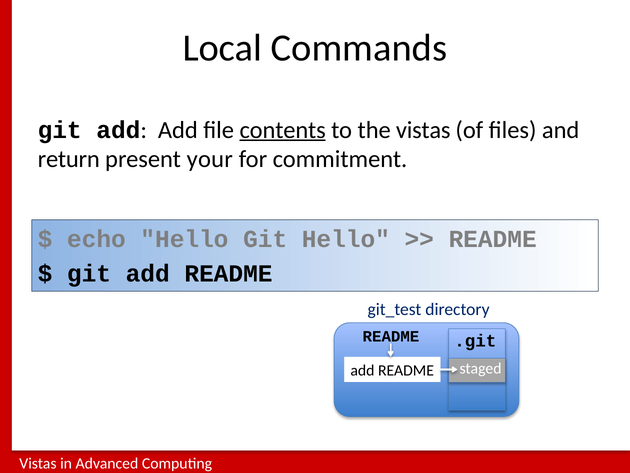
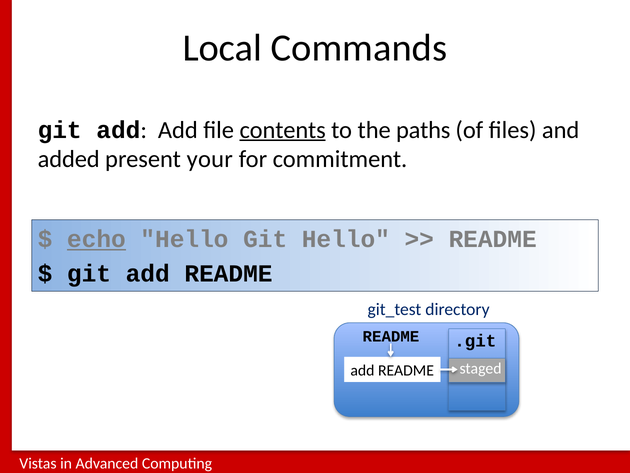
the vistas: vistas -> paths
return: return -> added
echo underline: none -> present
